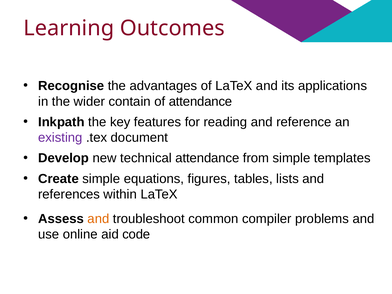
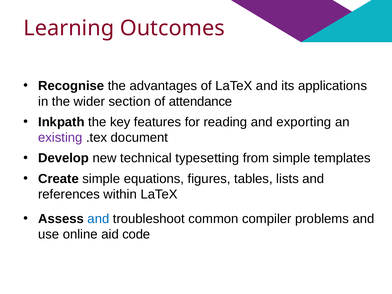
contain: contain -> section
reference: reference -> exporting
technical attendance: attendance -> typesetting
and at (98, 219) colour: orange -> blue
